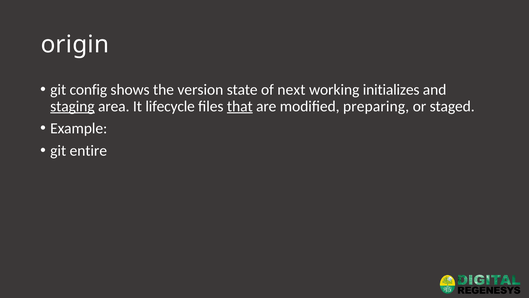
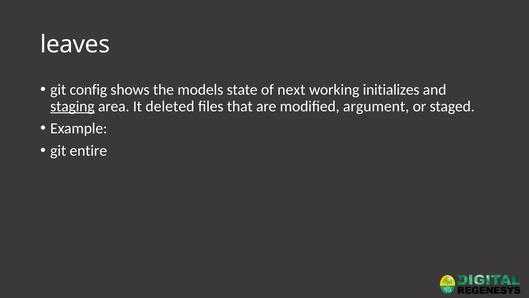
origin: origin -> leaves
version: version -> models
lifecycle: lifecycle -> deleted
that underline: present -> none
preparing: preparing -> argument
